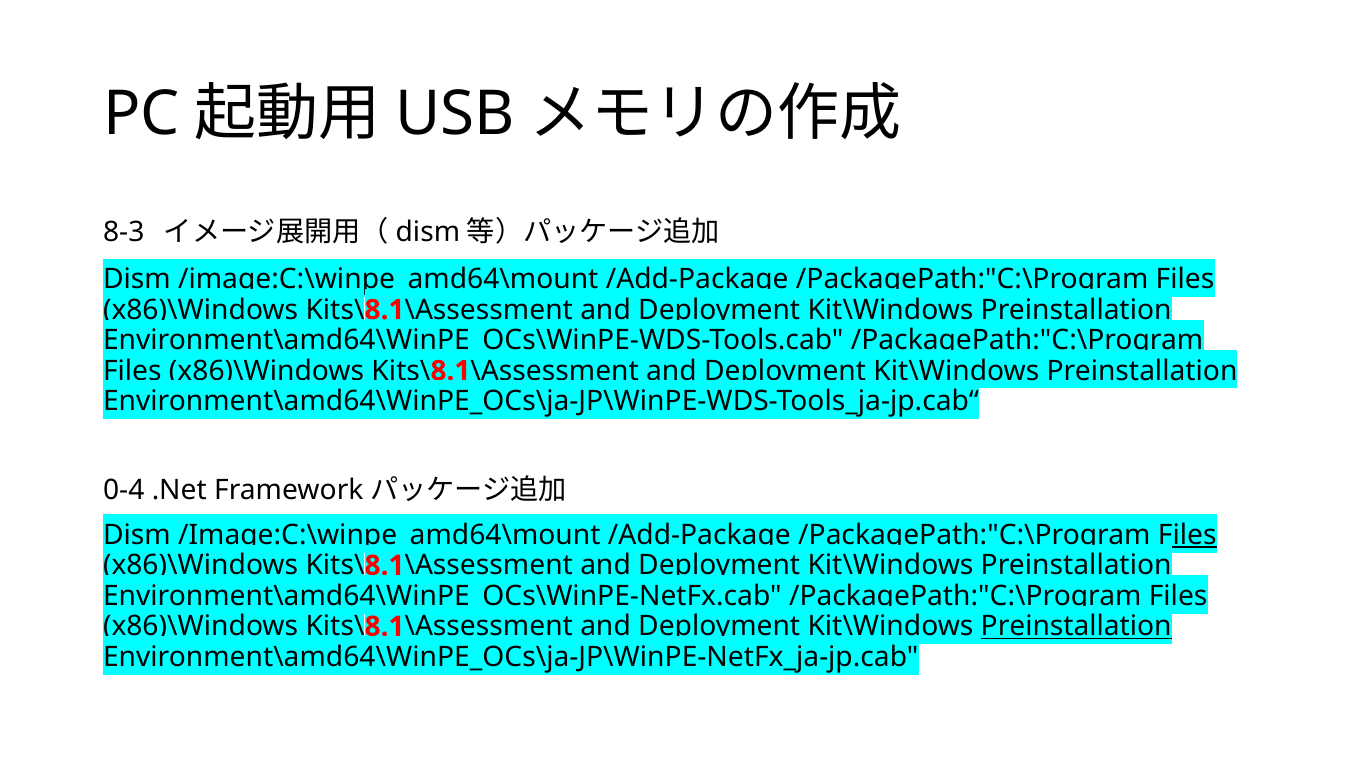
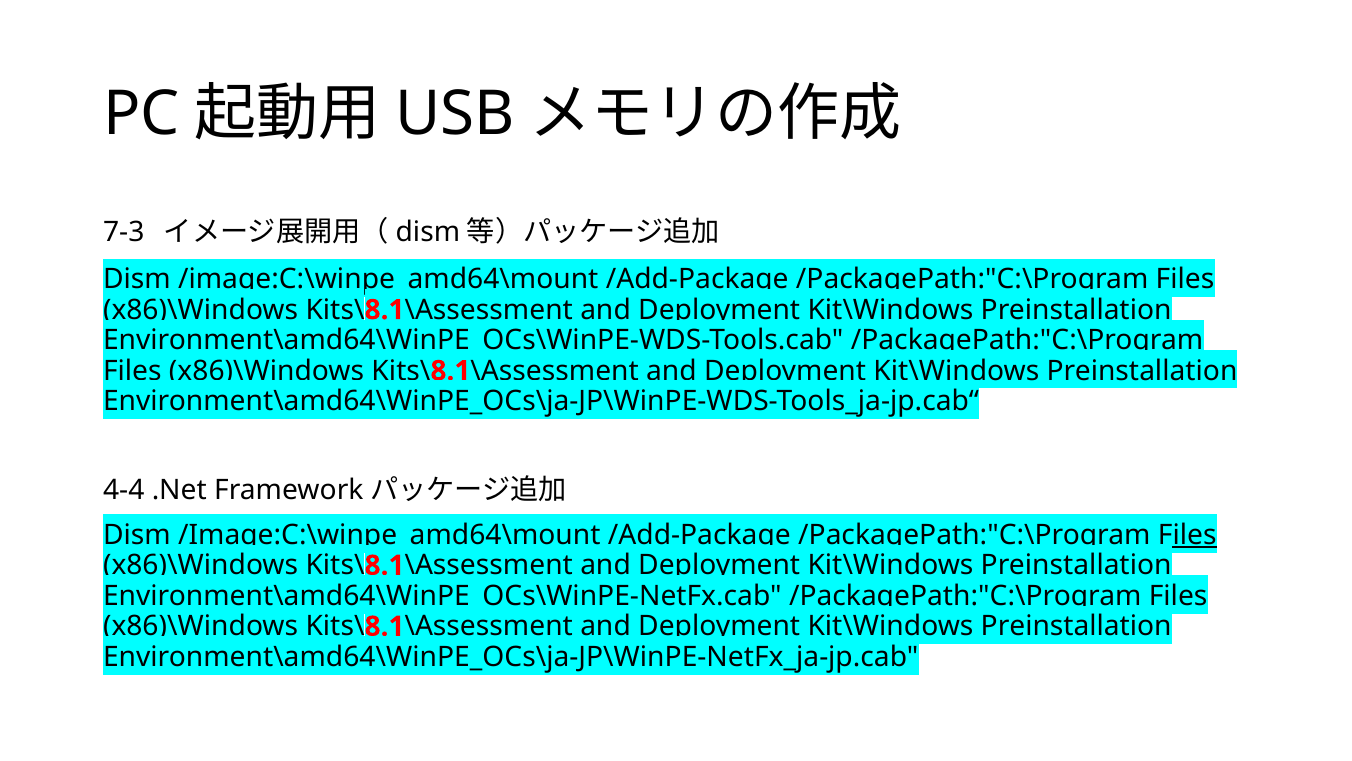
8-3: 8-3 -> 7-3
0-4: 0-4 -> 4-4
Preinstallation at (1076, 626) underline: present -> none
